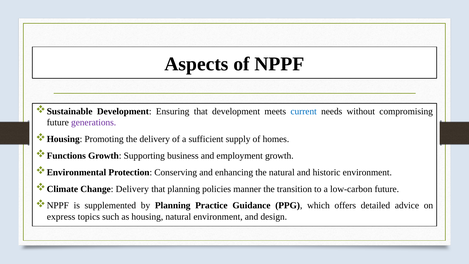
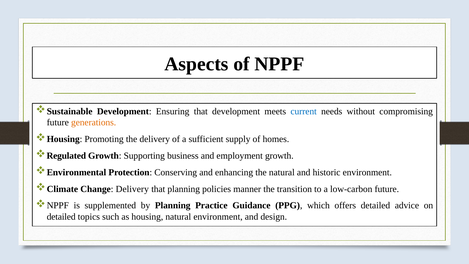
generations colour: purple -> orange
Functions: Functions -> Regulated
express at (61, 217): express -> detailed
